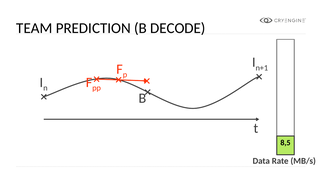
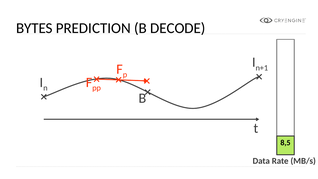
TEAM: TEAM -> BYTES
